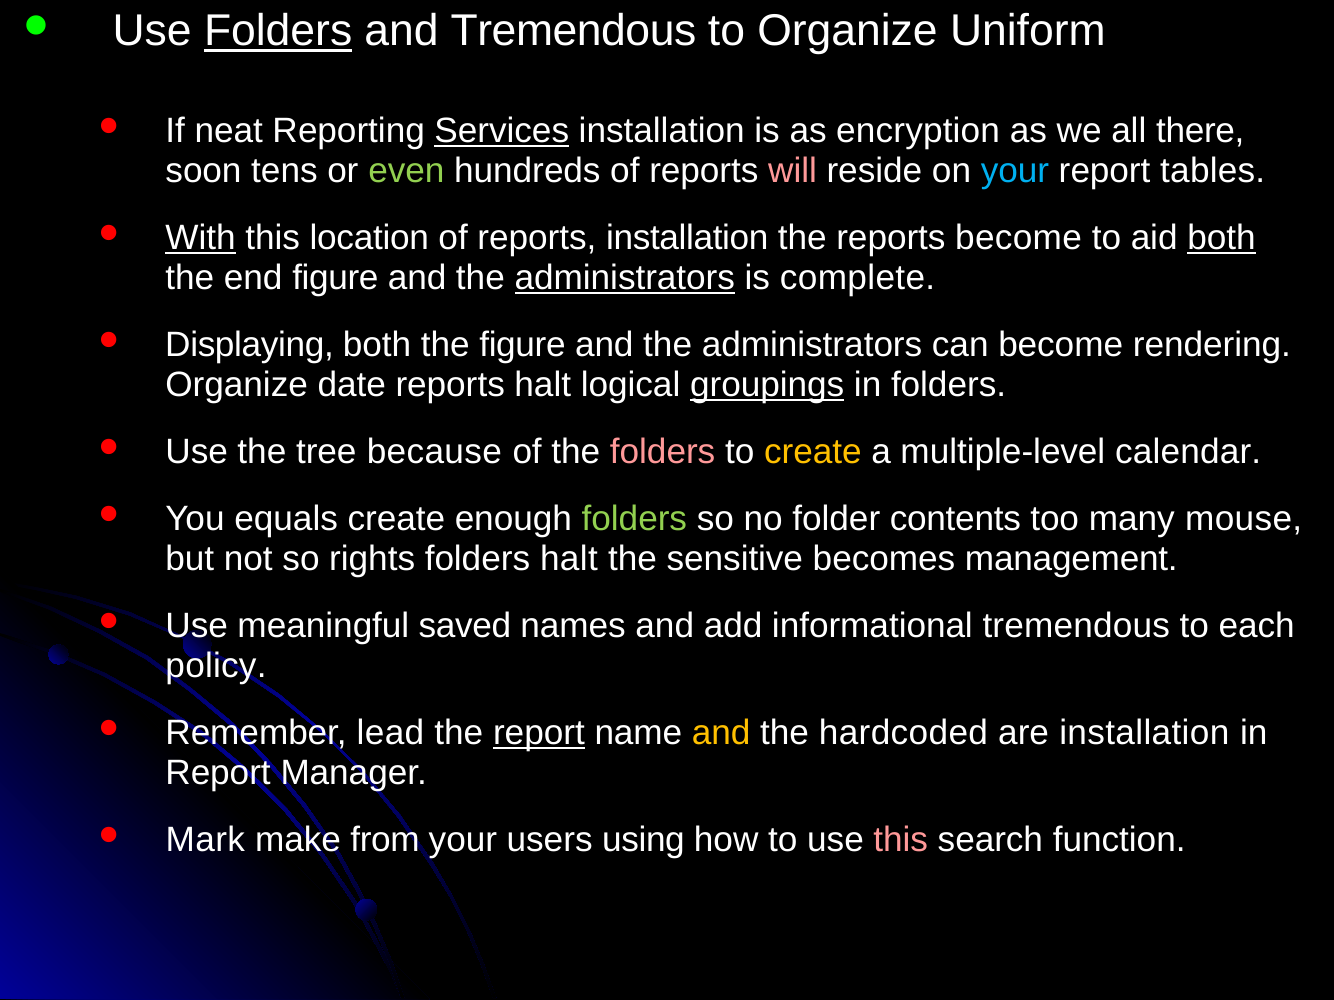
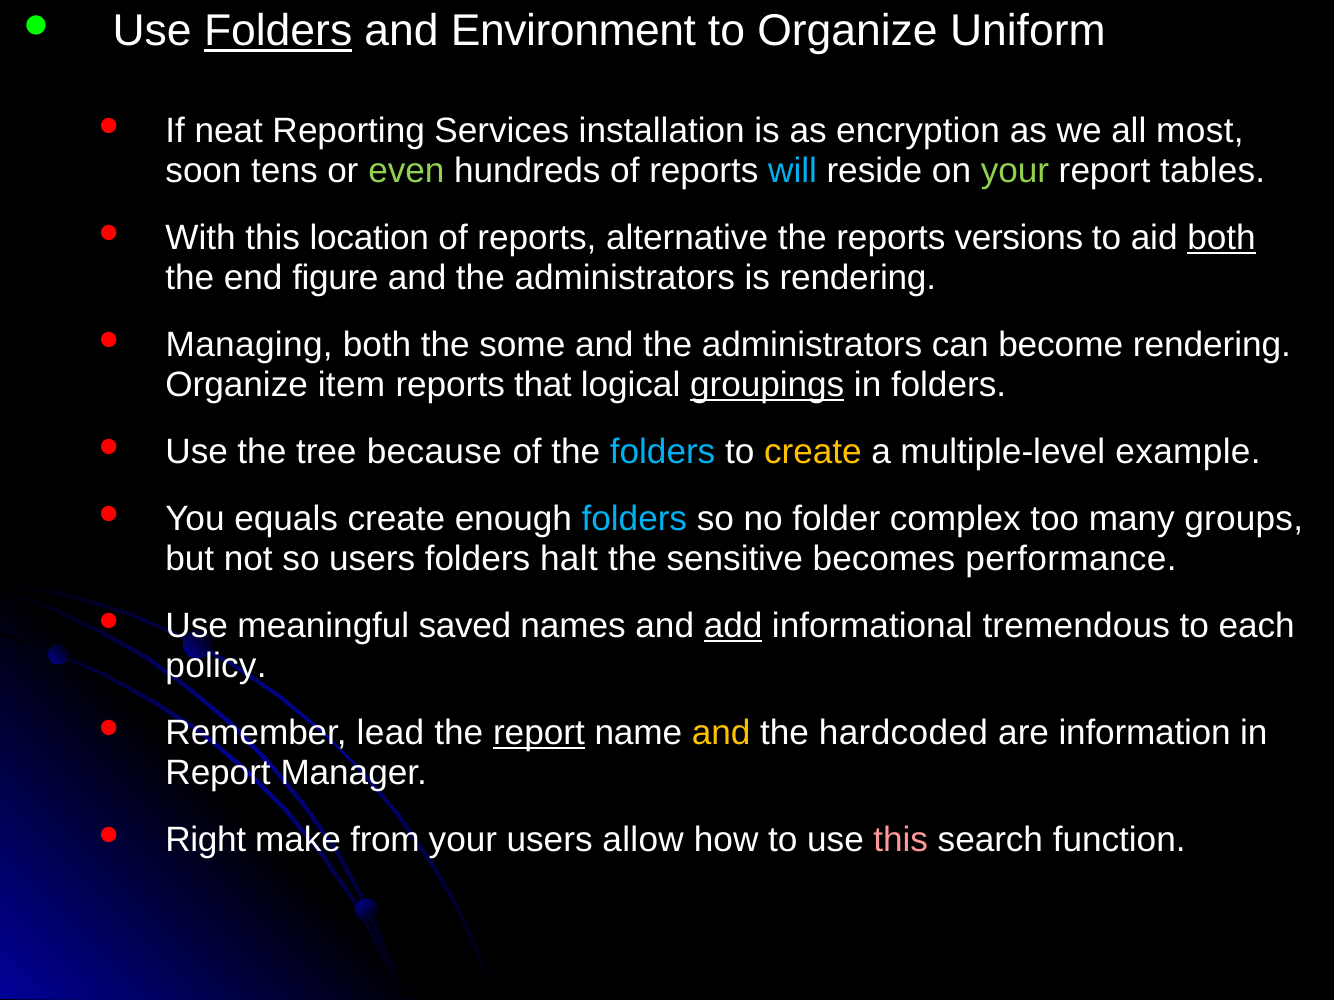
and Tremendous: Tremendous -> Environment
Services underline: present -> none
there: there -> most
will colour: pink -> light blue
your at (1015, 171) colour: light blue -> light green
With underline: present -> none
reports installation: installation -> alternative
reports become: become -> versions
administrators at (625, 278) underline: present -> none
is complete: complete -> rendering
Displaying: Displaying -> Managing
the figure: figure -> some
date: date -> item
reports halt: halt -> that
folders at (663, 452) colour: pink -> light blue
calendar: calendar -> example
folders at (634, 519) colour: light green -> light blue
contents: contents -> complex
mouse: mouse -> groups
so rights: rights -> users
management: management -> performance
add underline: none -> present
are installation: installation -> information
Mark: Mark -> Right
using: using -> allow
